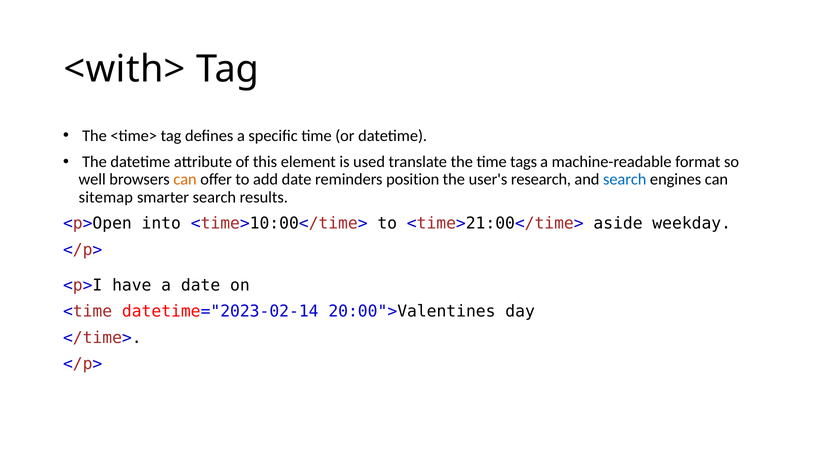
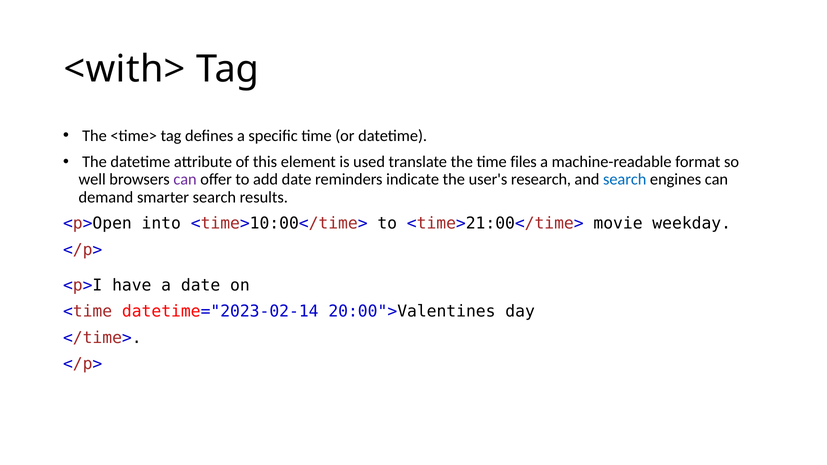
tags: tags -> files
can at (185, 180) colour: orange -> purple
position: position -> indicate
sitemap: sitemap -> demand
aside: aside -> movie
